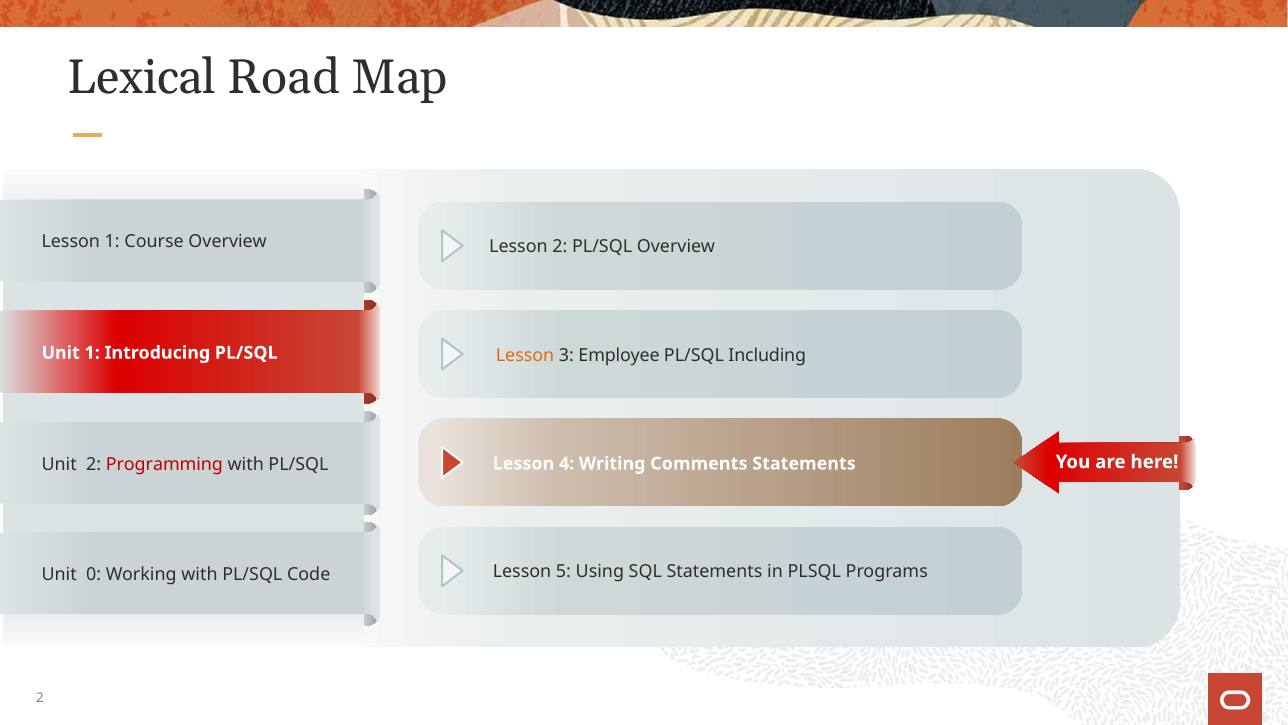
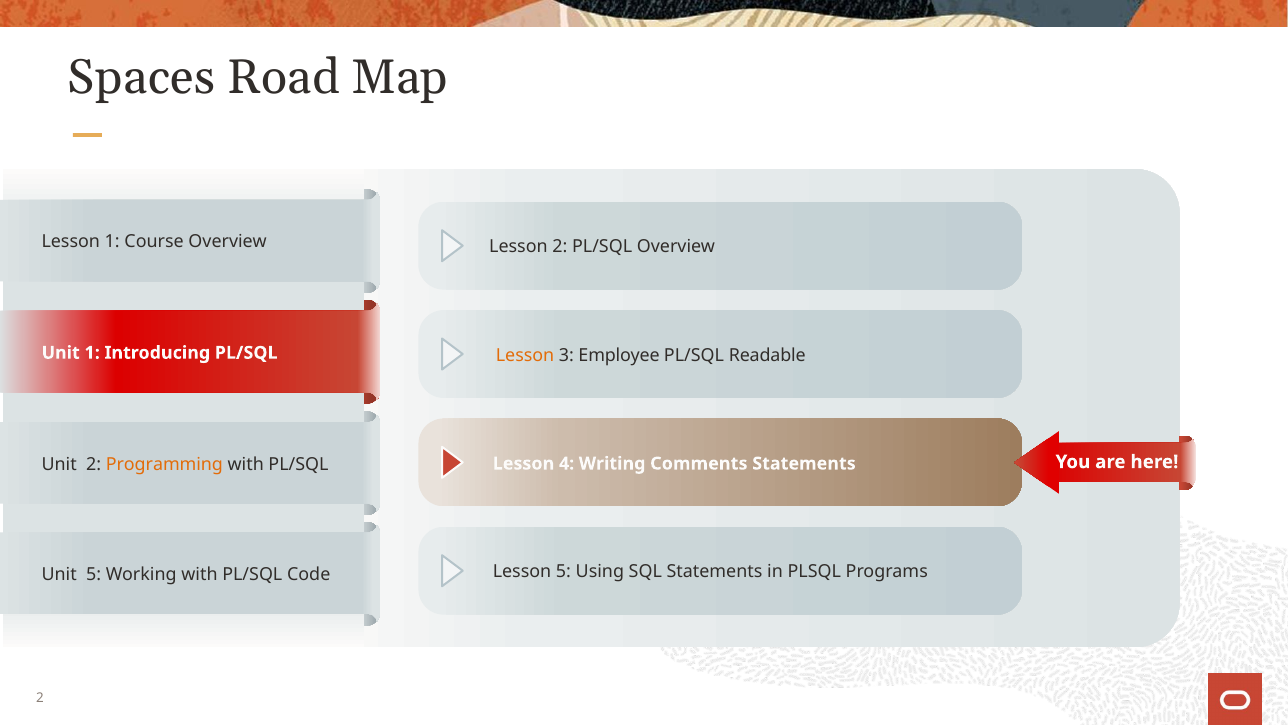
Lexical: Lexical -> Spaces
Including: Including -> Readable
Programming colour: red -> orange
Unit 0: 0 -> 5
